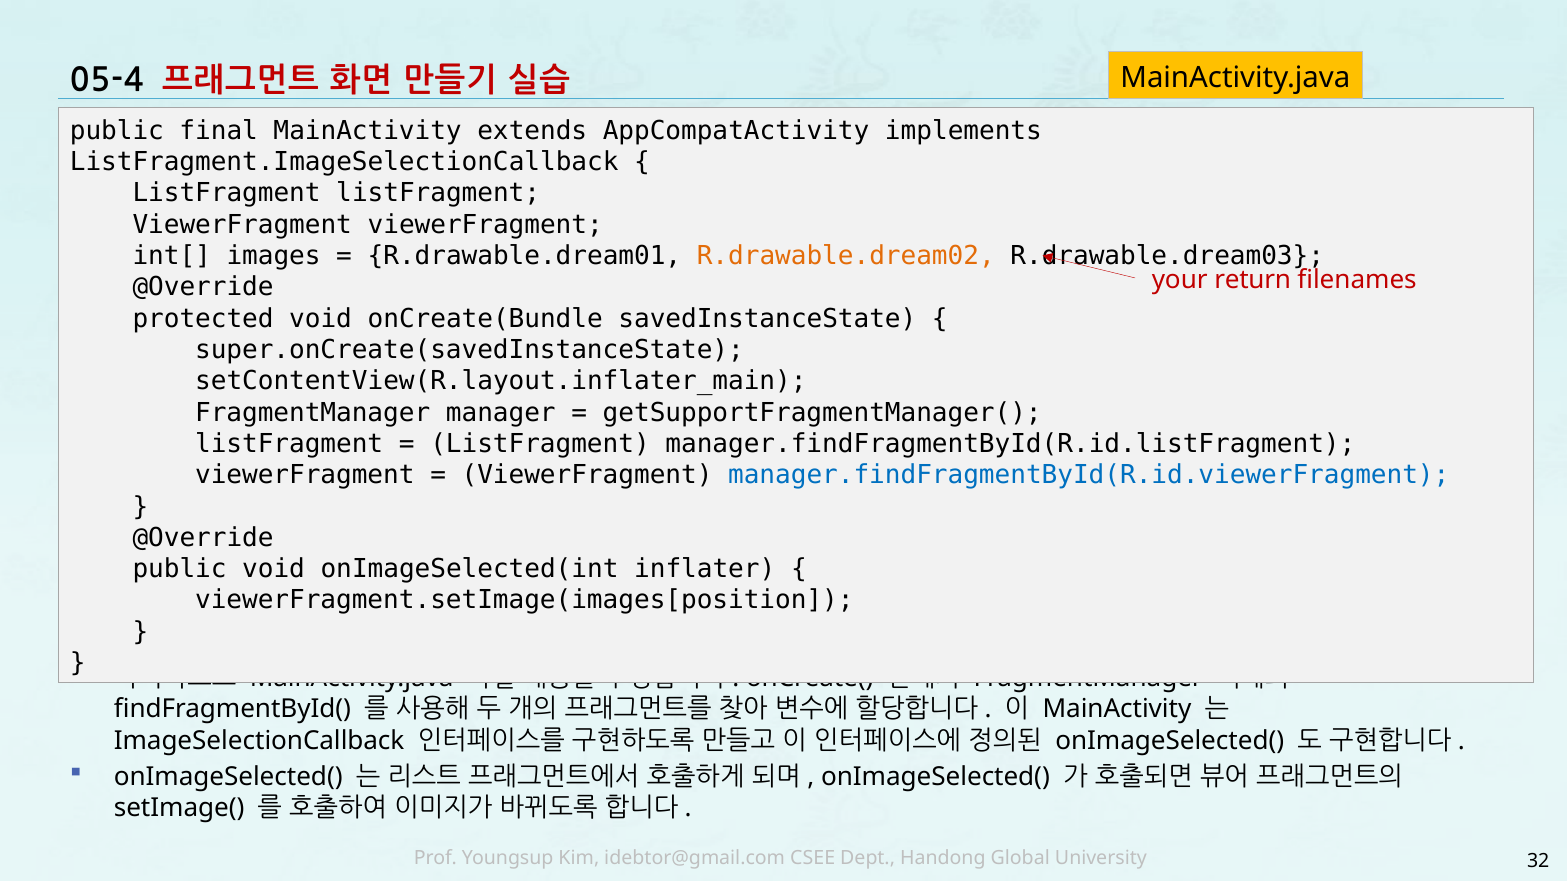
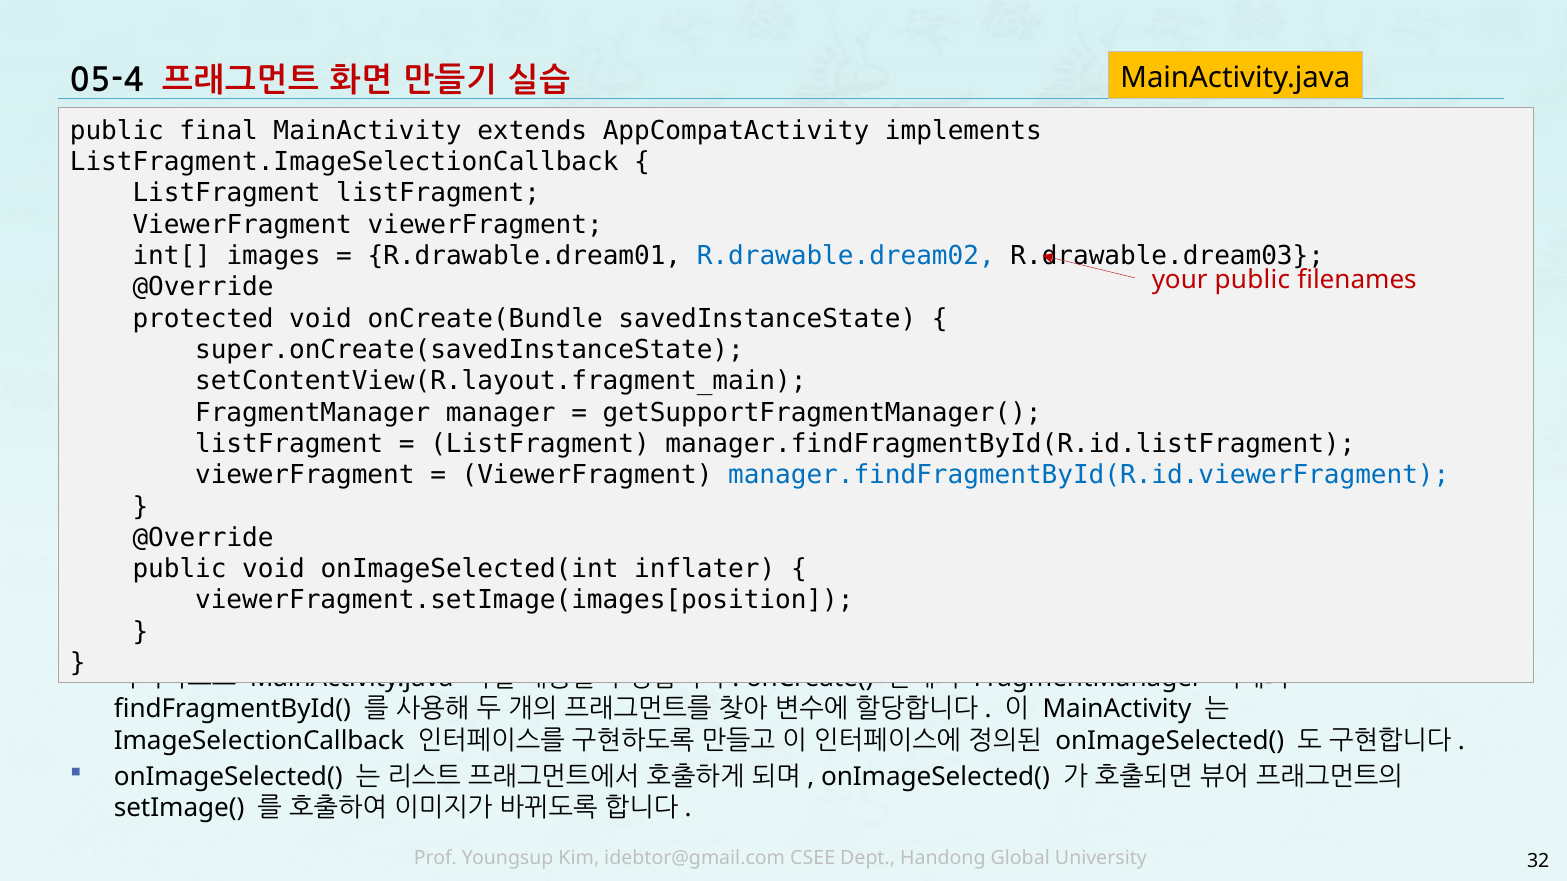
R.drawable.dream02 colour: orange -> blue
your return: return -> public
setContentView(R.layout.inflater_main: setContentView(R.layout.inflater_main -> setContentView(R.layout.fragment_main
